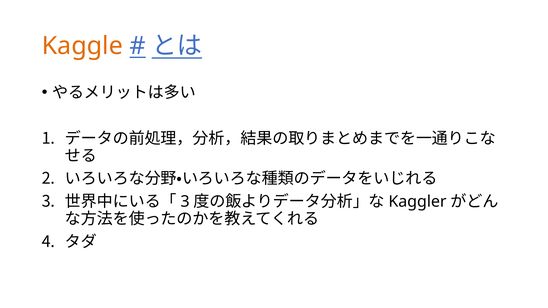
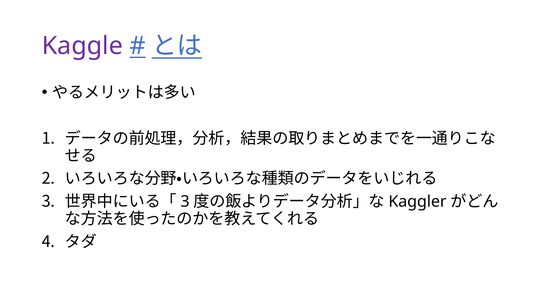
Kaggle colour: orange -> purple
